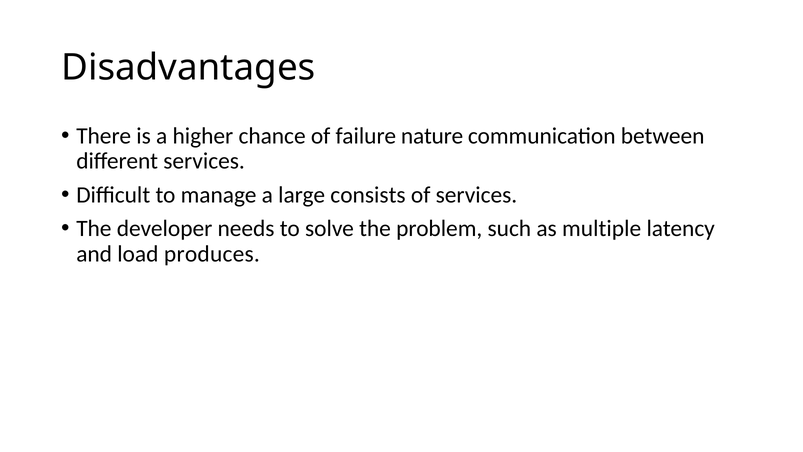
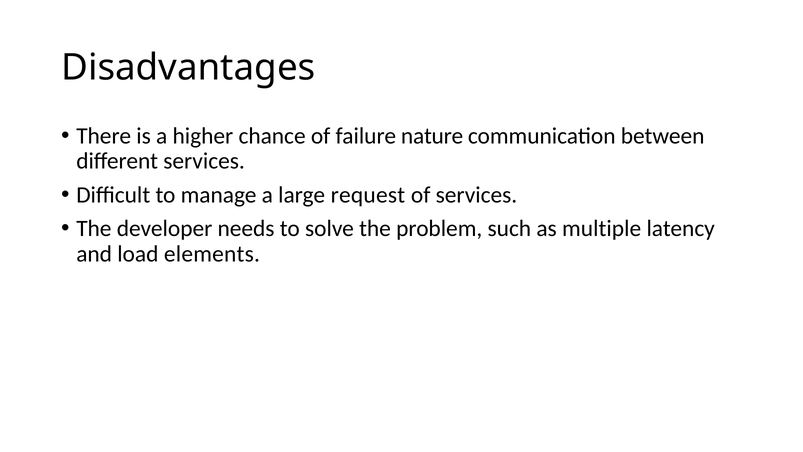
consists: consists -> request
produces: produces -> elements
